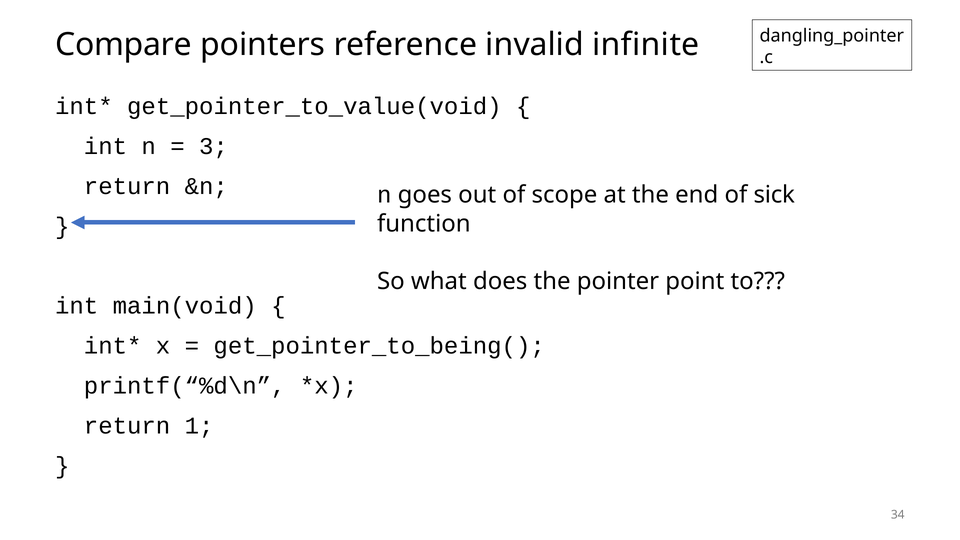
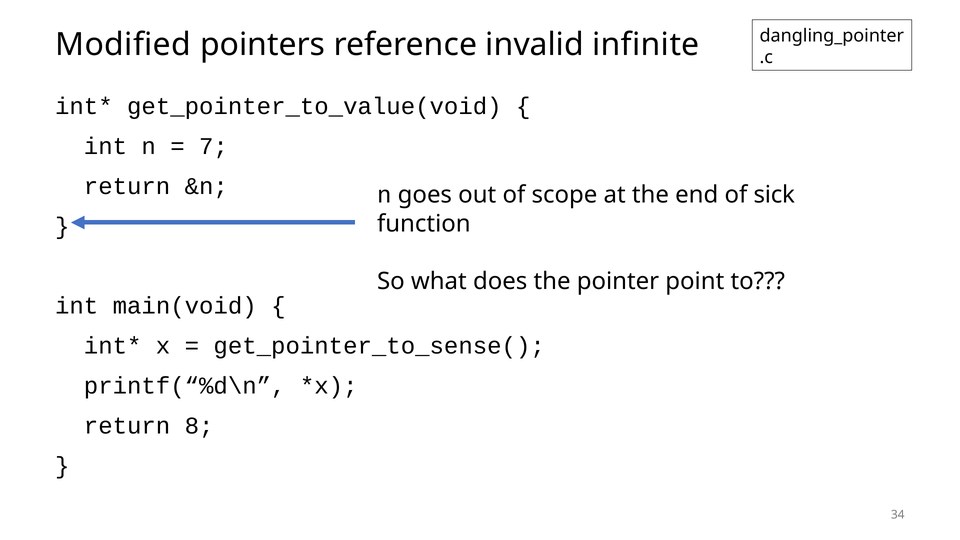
Compare: Compare -> Modified
3: 3 -> 7
get_pointer_to_being(: get_pointer_to_being( -> get_pointer_to_sense(
1: 1 -> 8
